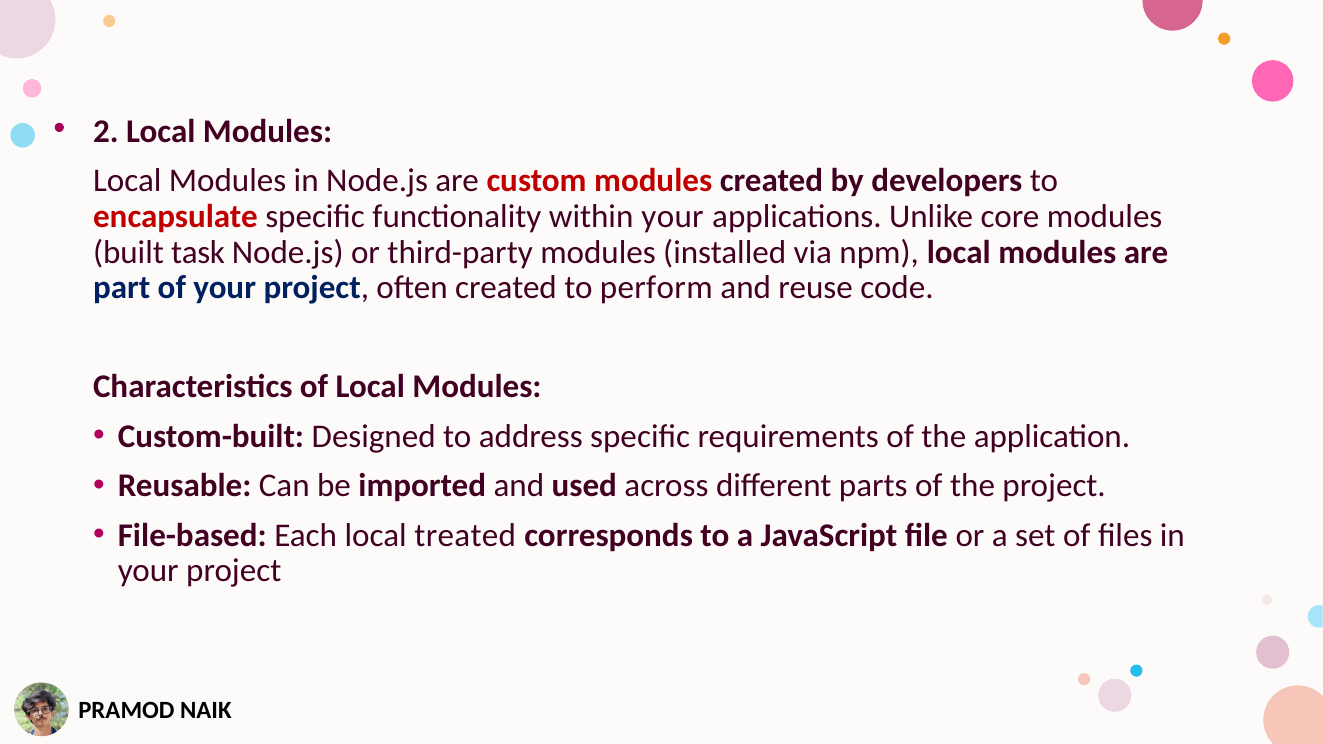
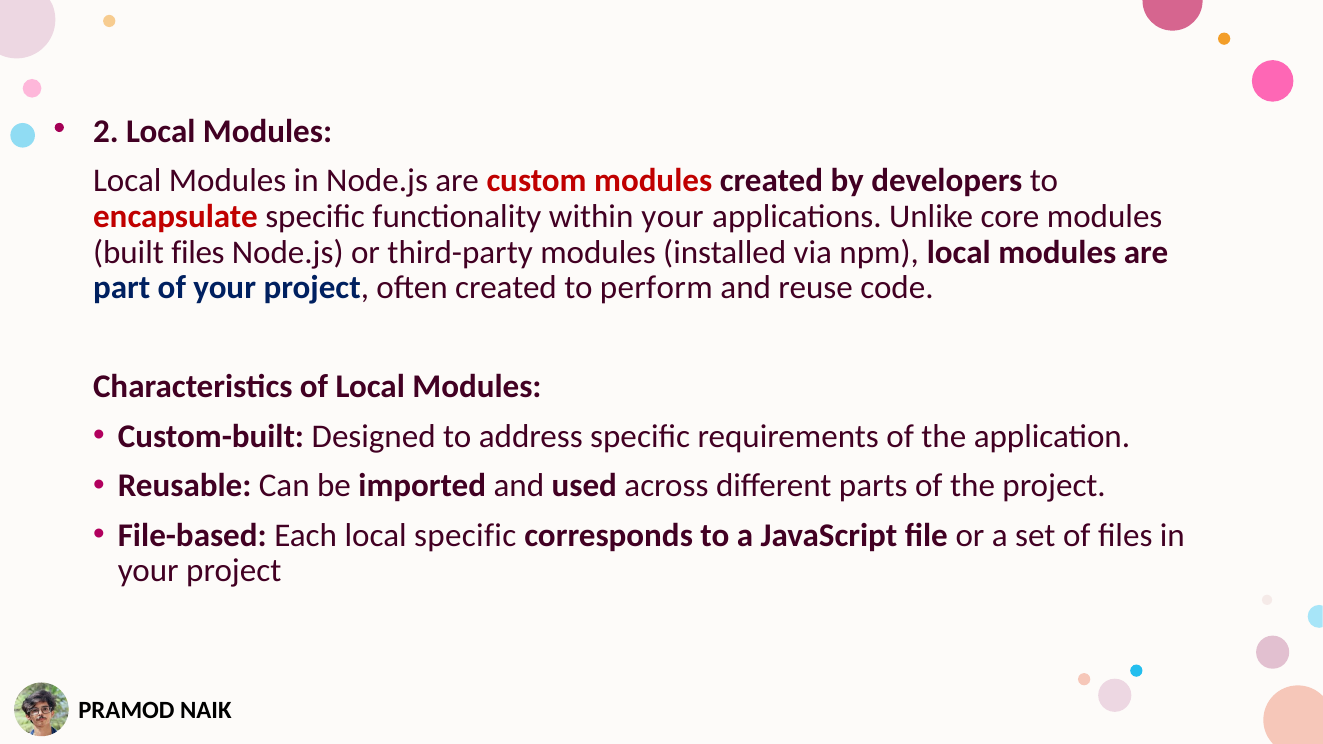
built task: task -> files
local treated: treated -> specific
